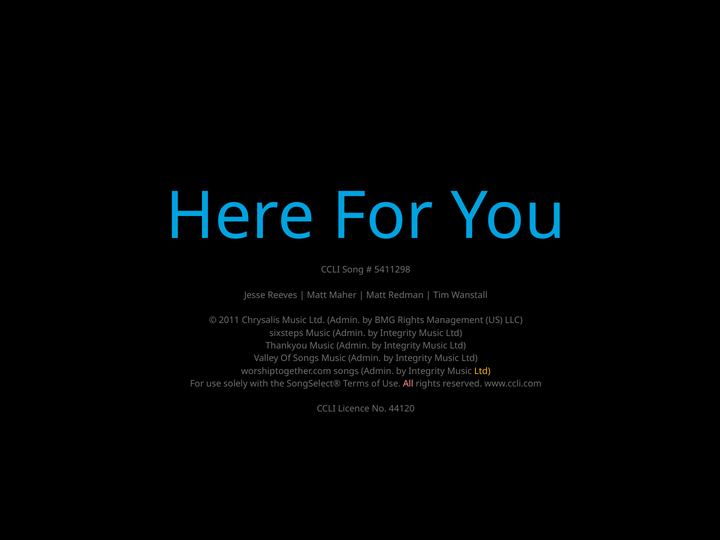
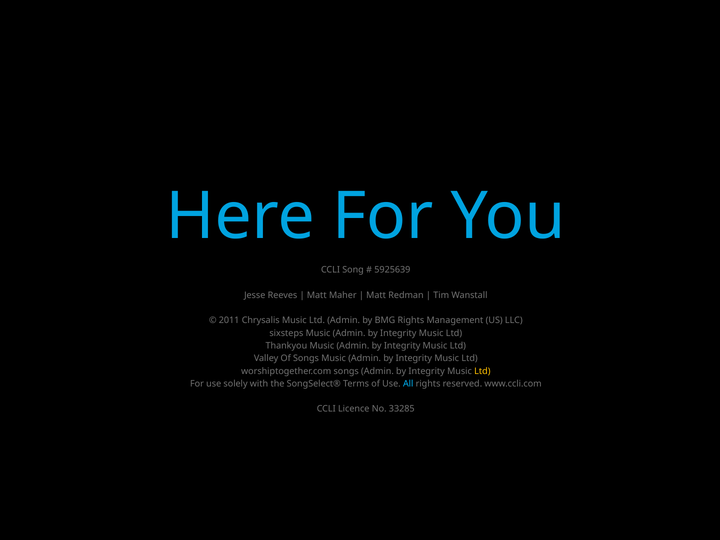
5411298: 5411298 -> 5925639
All colour: pink -> light blue
44120: 44120 -> 33285
